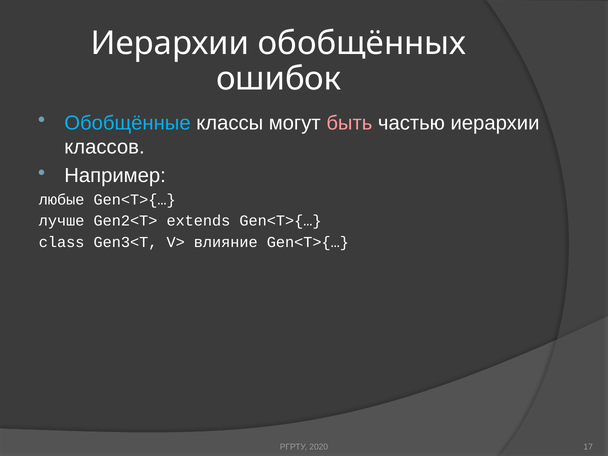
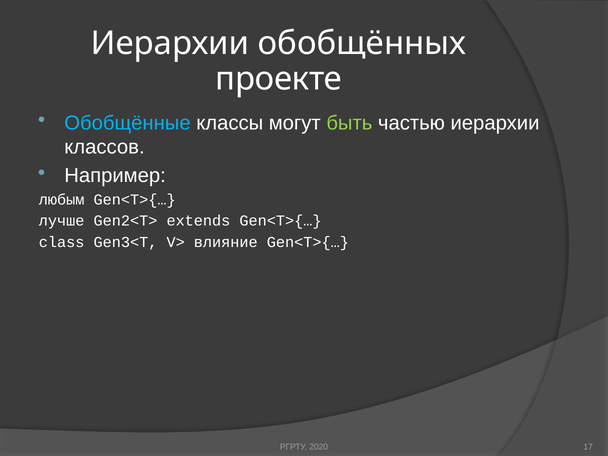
ошибок: ошибок -> проекте
быть colour: pink -> light green
любые: любые -> любым
